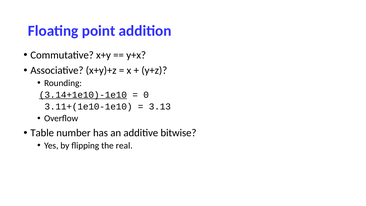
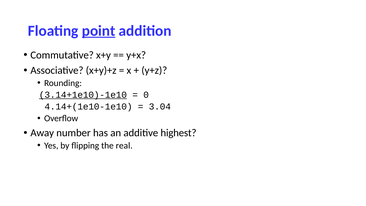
point underline: none -> present
3.11+(1e10-1e10: 3.11+(1e10-1e10 -> 4.14+(1e10-1e10
3.13: 3.13 -> 3.04
Table: Table -> Away
bitwise: bitwise -> highest
